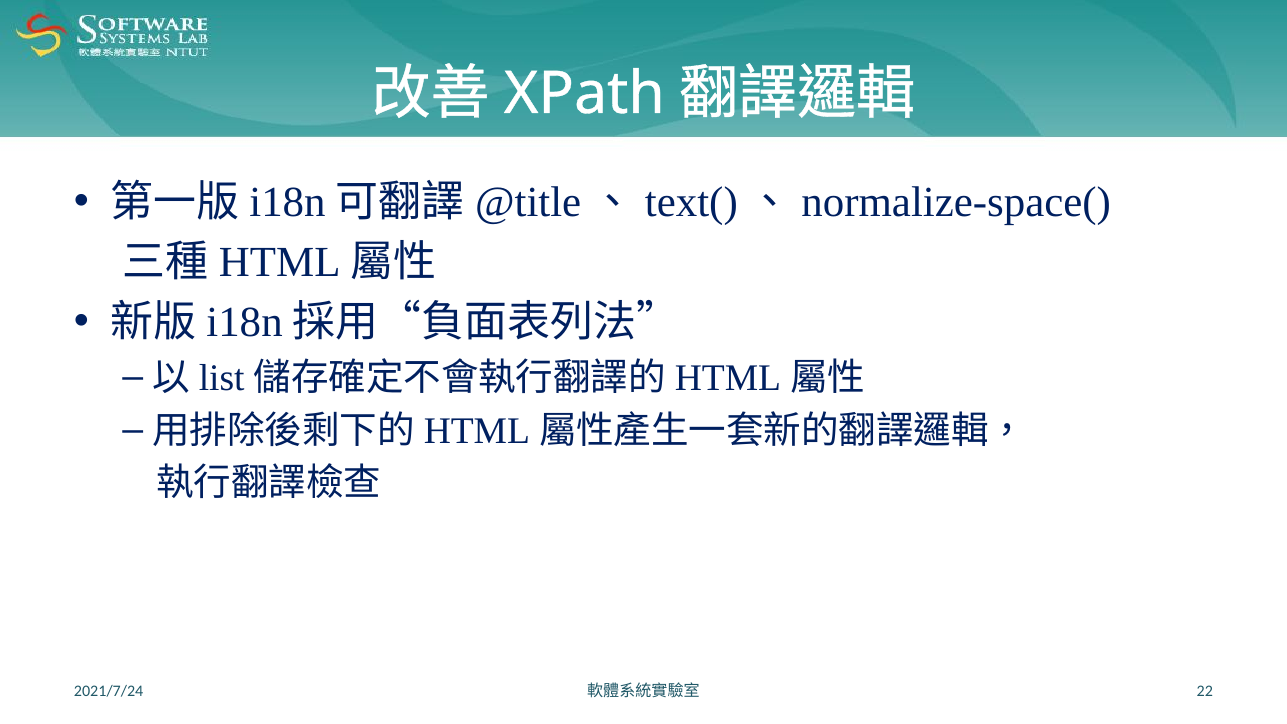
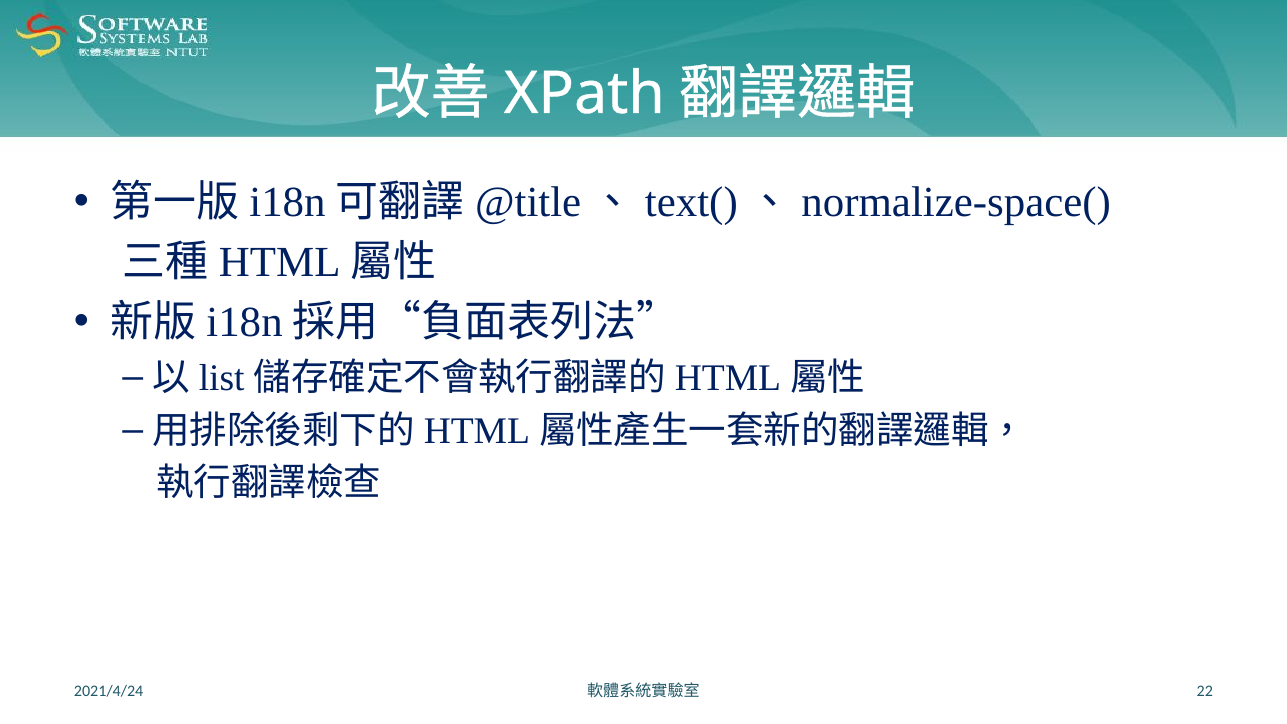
2021/7/24: 2021/7/24 -> 2021/4/24
